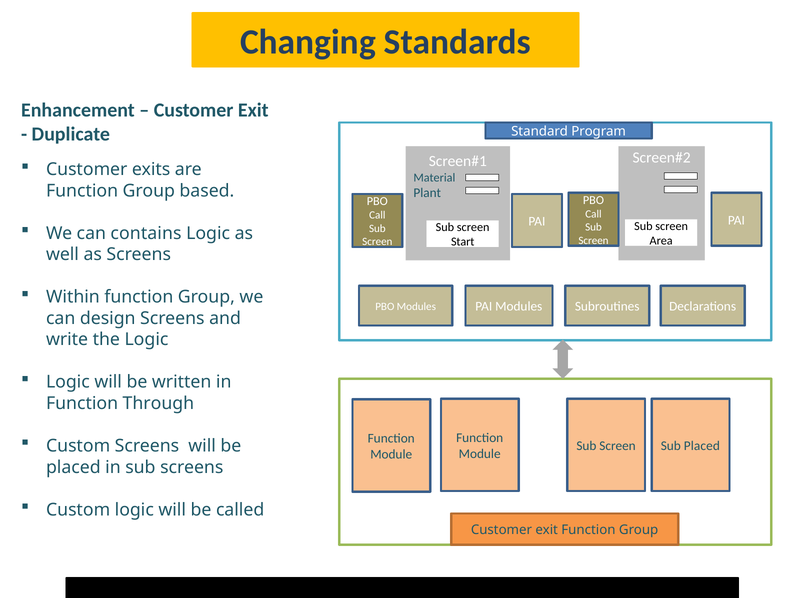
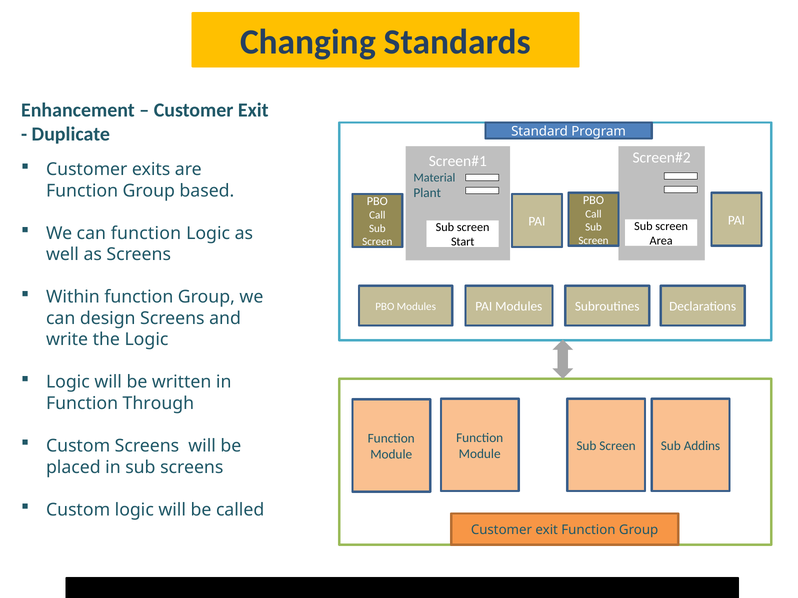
can contains: contains -> function
Sub Placed: Placed -> Addins
